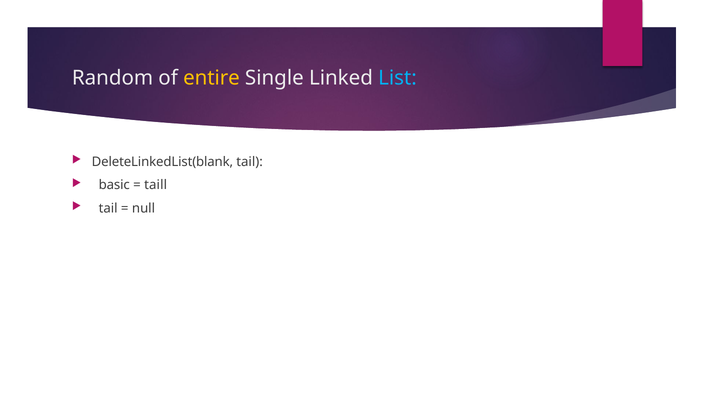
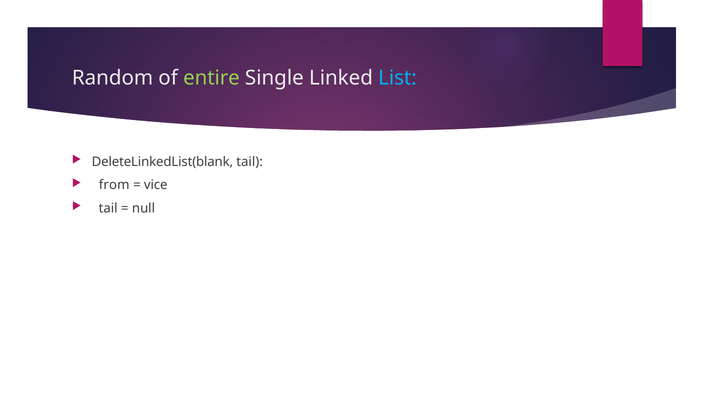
entire colour: yellow -> light green
basic: basic -> from
taill: taill -> vice
